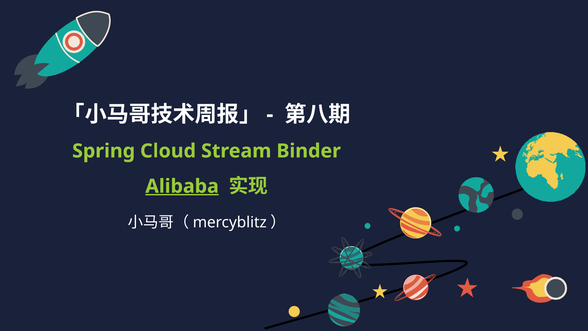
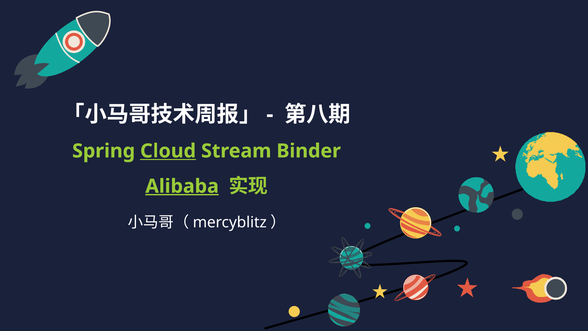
Cloud underline: none -> present
